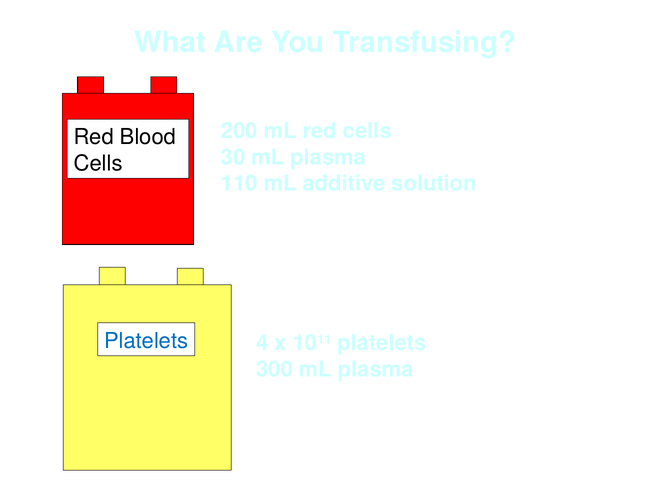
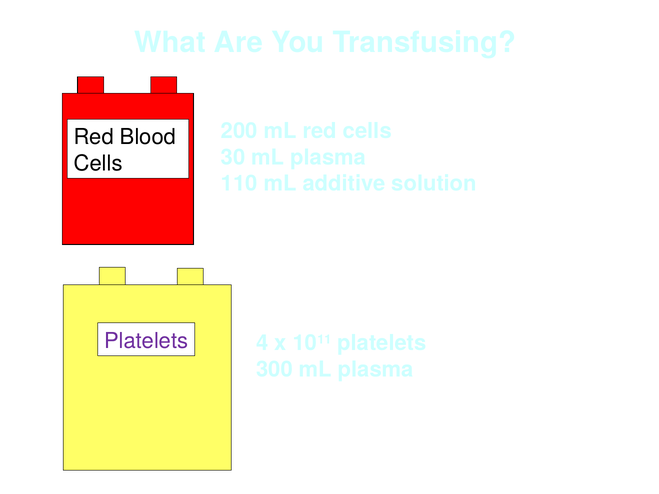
Platelets at (146, 341) colour: blue -> purple
